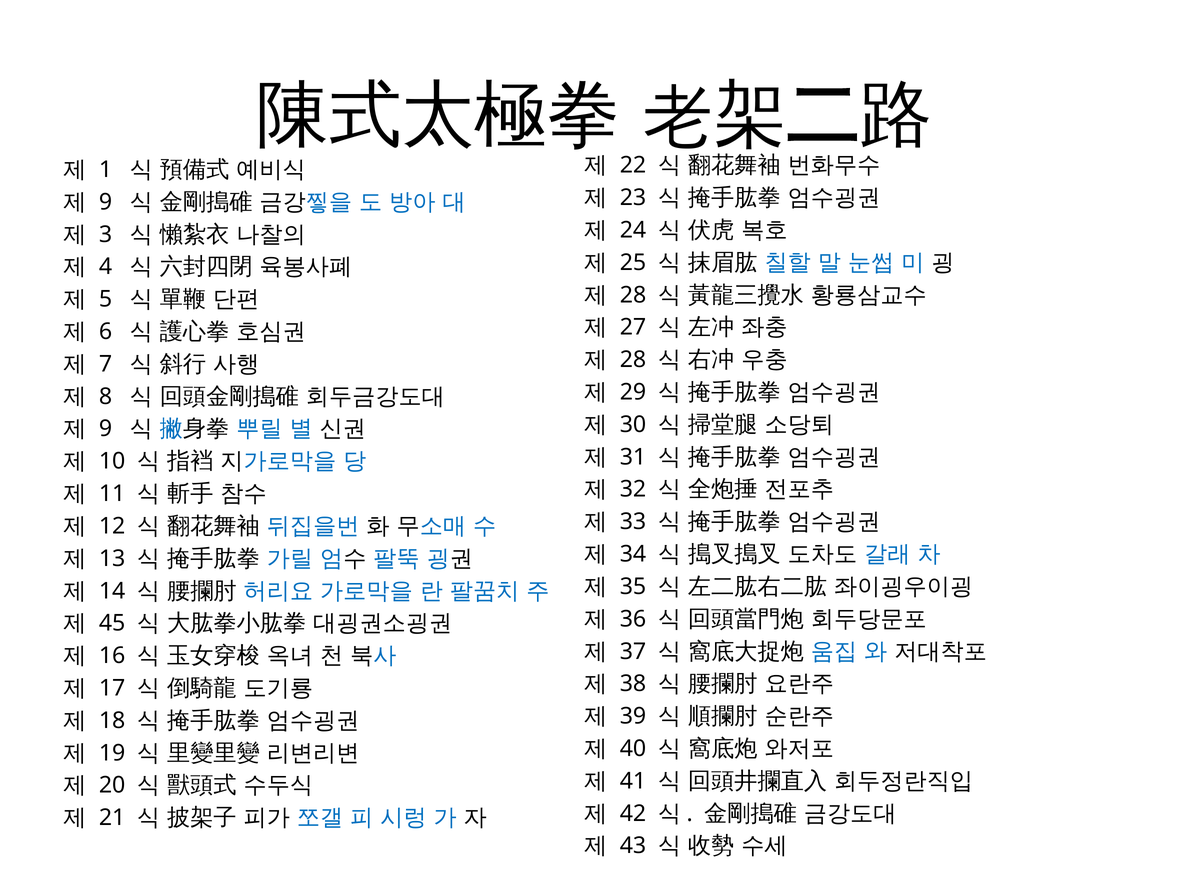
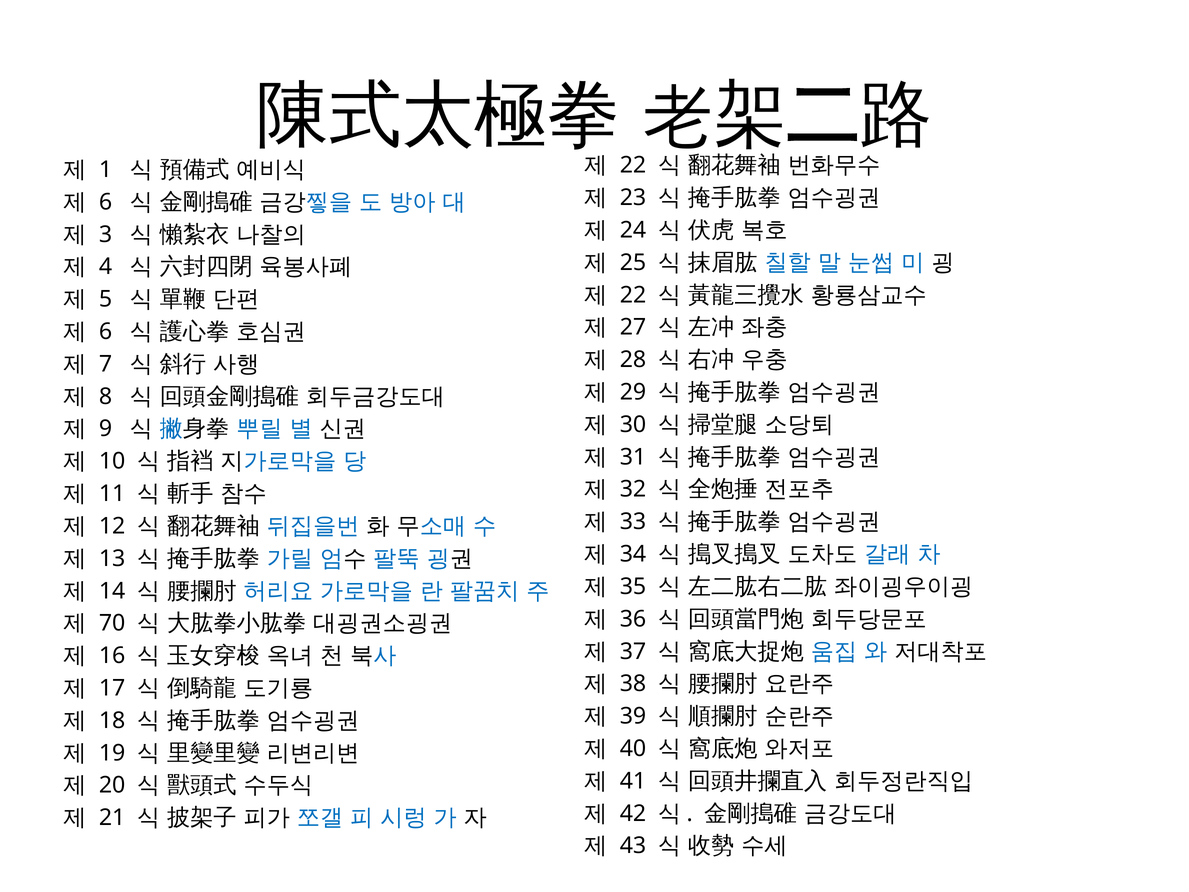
9 at (106, 202): 9 -> 6
28 at (633, 295): 28 -> 22
45: 45 -> 70
